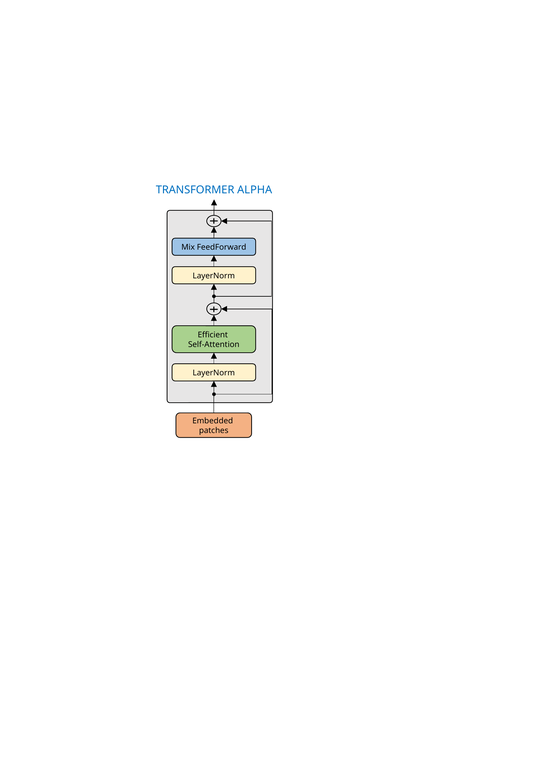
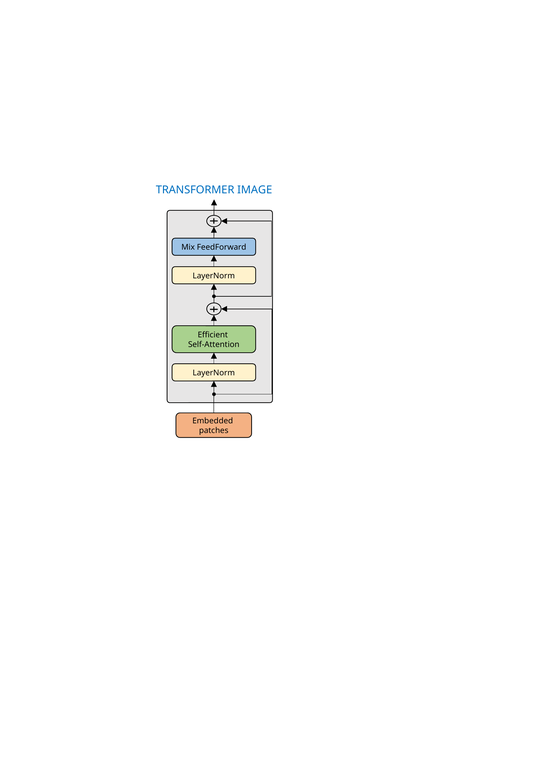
ALPHA: ALPHA -> IMAGE
